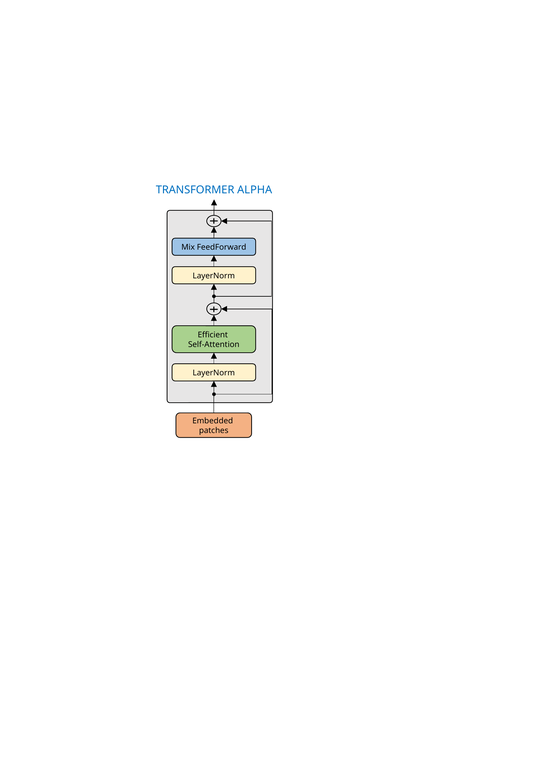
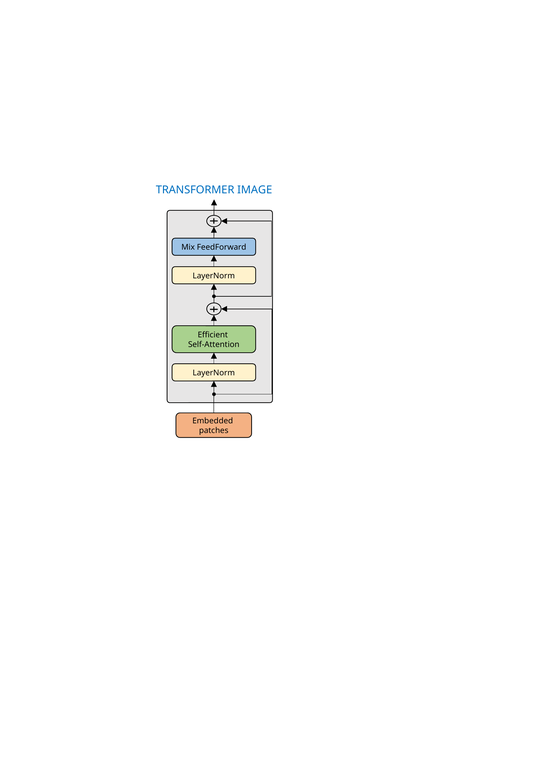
ALPHA: ALPHA -> IMAGE
